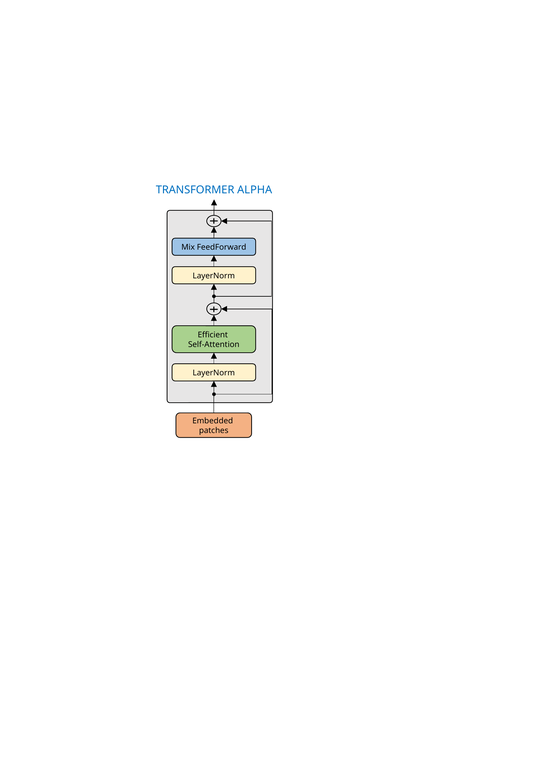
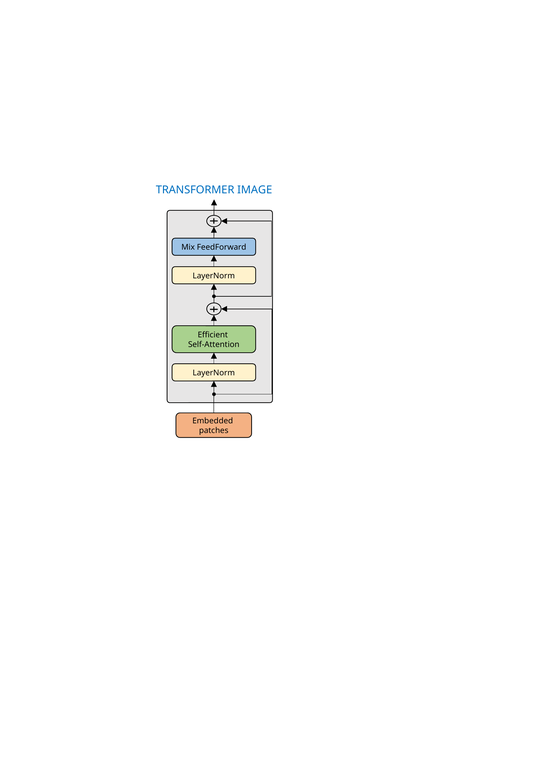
ALPHA: ALPHA -> IMAGE
